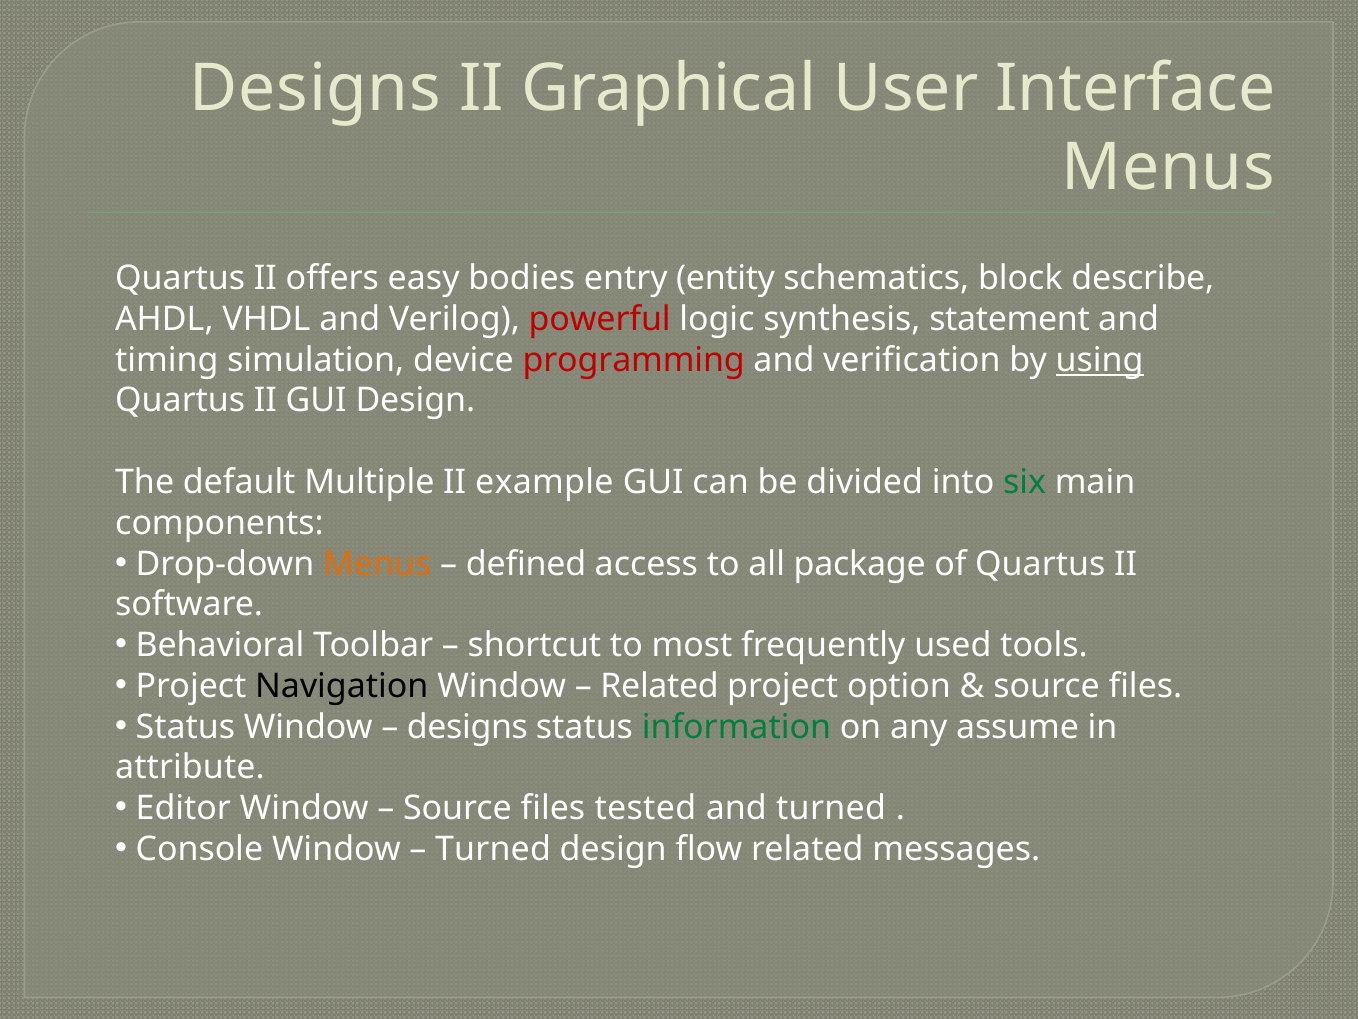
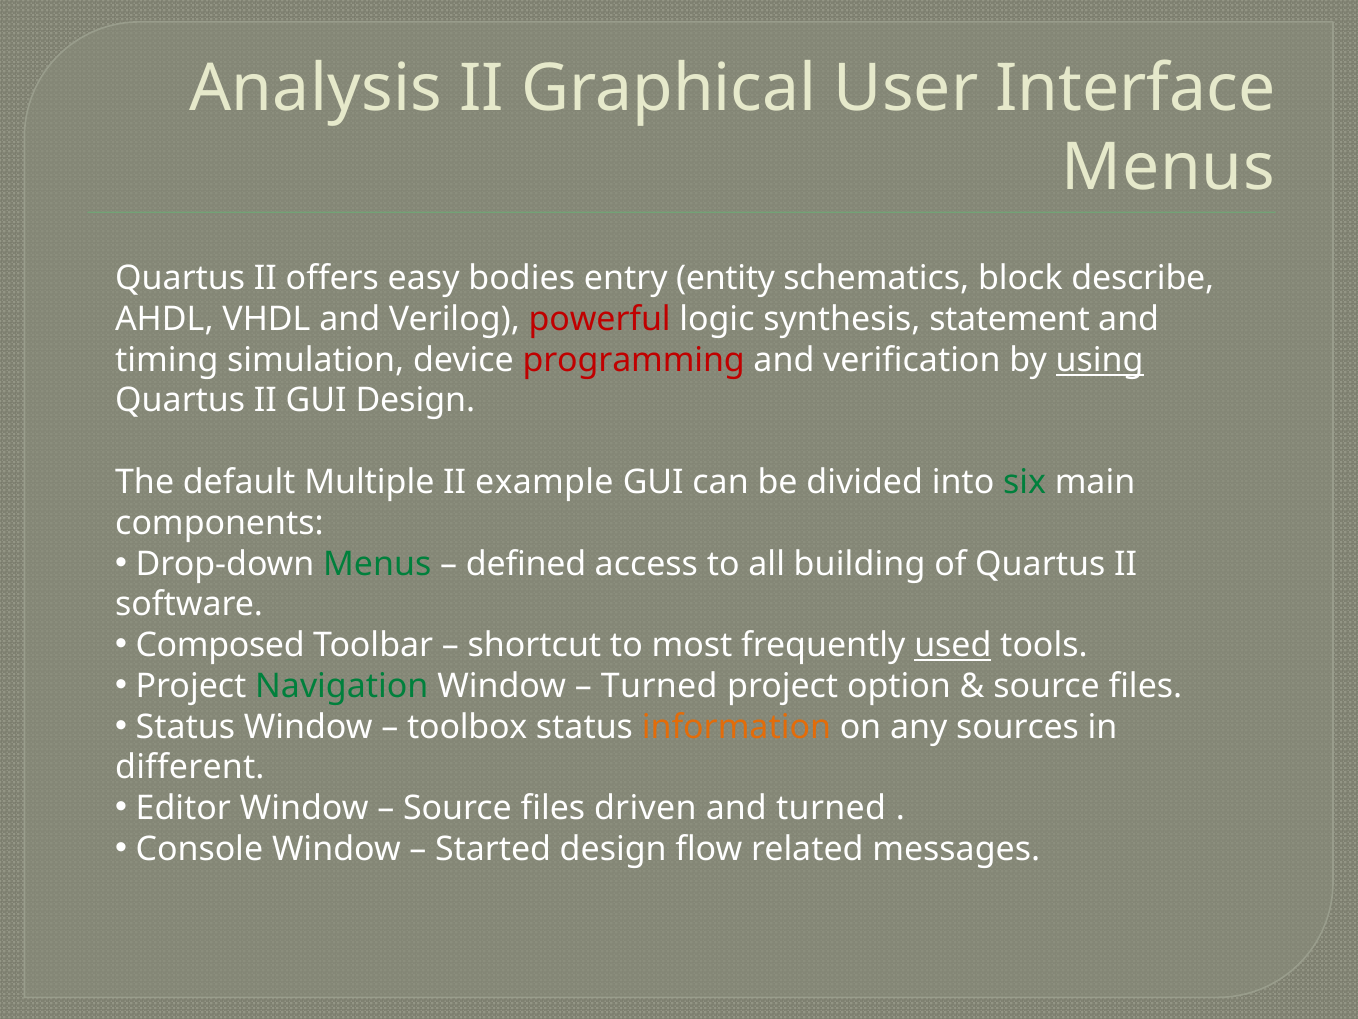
Designs at (316, 89): Designs -> Analysis
Menus at (377, 564) colour: orange -> green
package: package -> building
Behavioral: Behavioral -> Composed
used underline: none -> present
Navigation colour: black -> green
Related at (660, 686): Related -> Turned
designs at (467, 726): designs -> toolbox
information colour: green -> orange
assume: assume -> sources
attribute: attribute -> different
tested: tested -> driven
Turned at (493, 849): Turned -> Started
